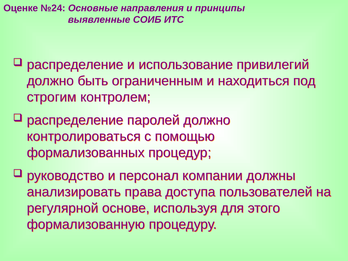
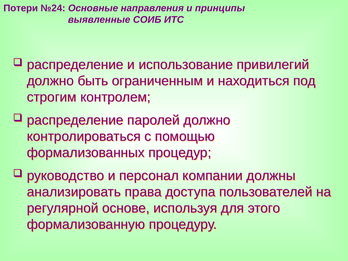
Оценке: Оценке -> Потери
